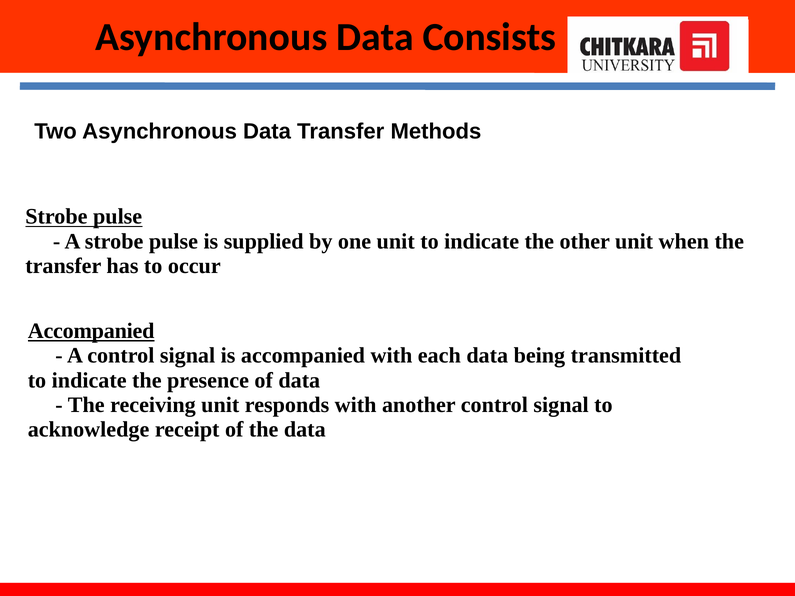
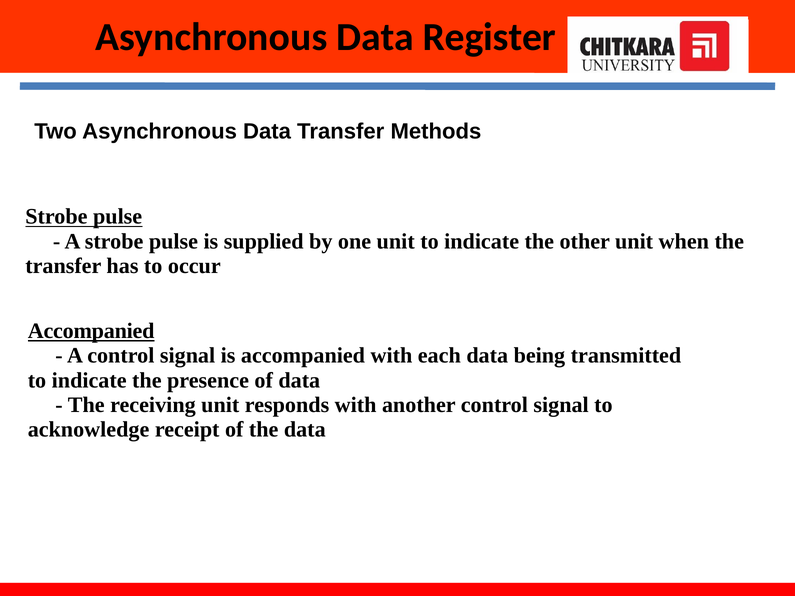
Consists: Consists -> Register
